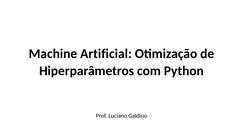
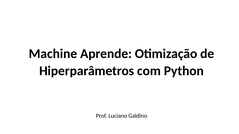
Artificial: Artificial -> Aprende
